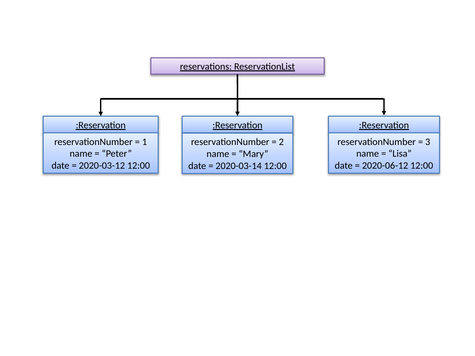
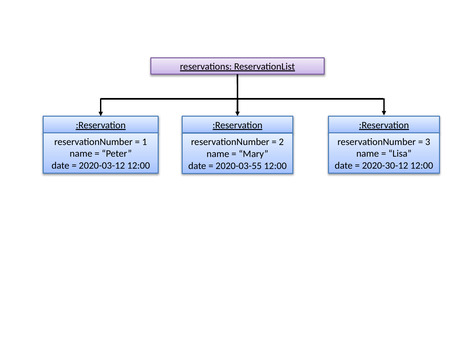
2020-06-12: 2020-06-12 -> 2020-30-12
2020-03-14: 2020-03-14 -> 2020-03-55
